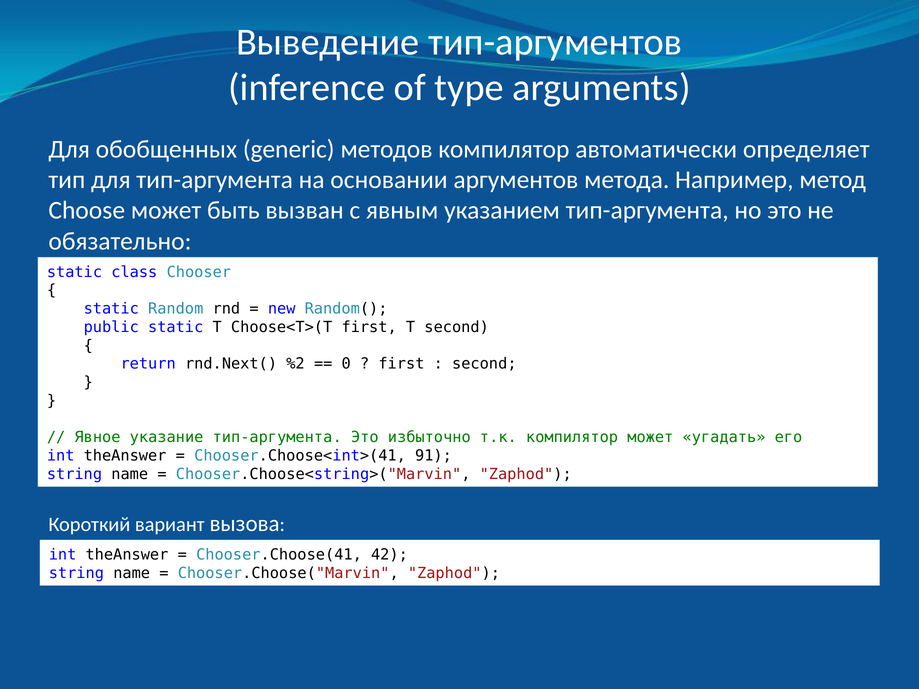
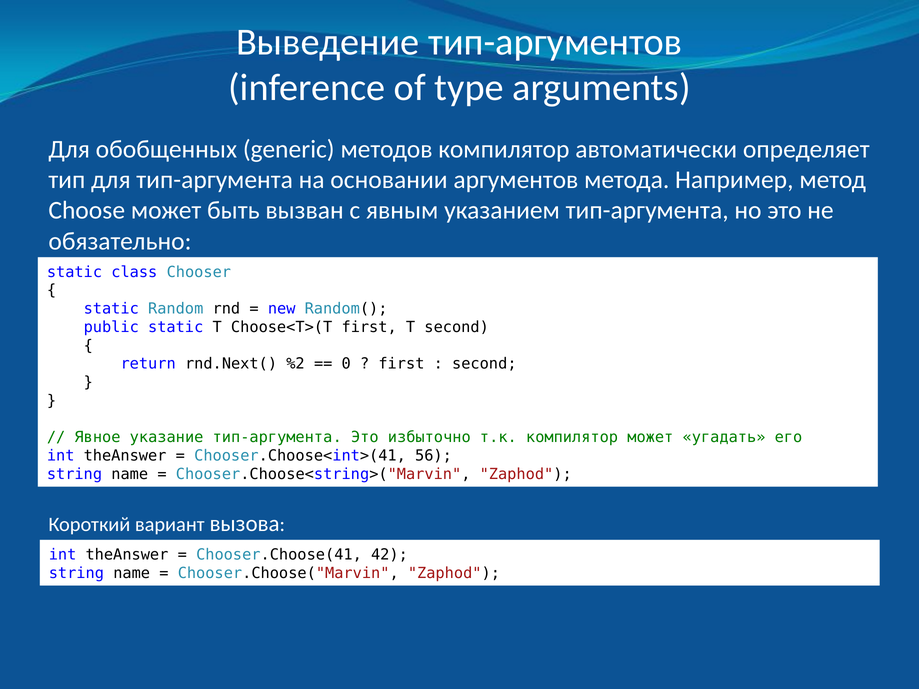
91: 91 -> 56
